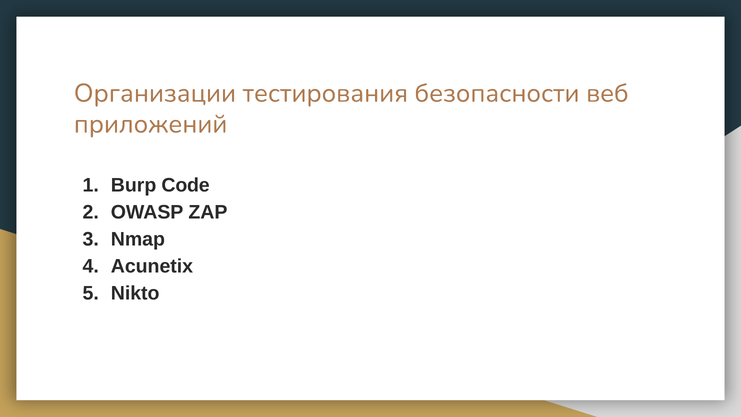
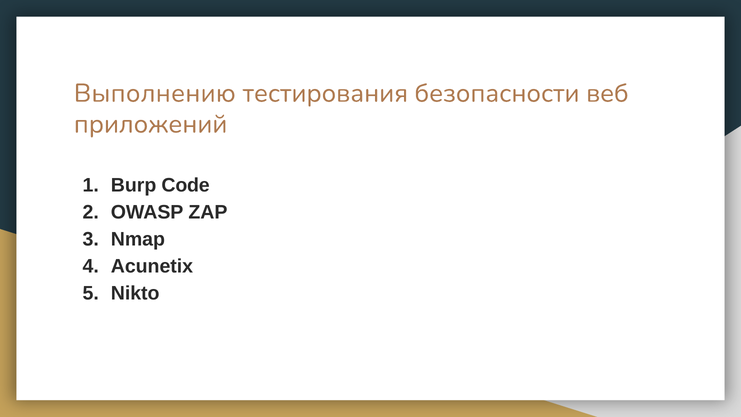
Организации: Организации -> Выполнению
